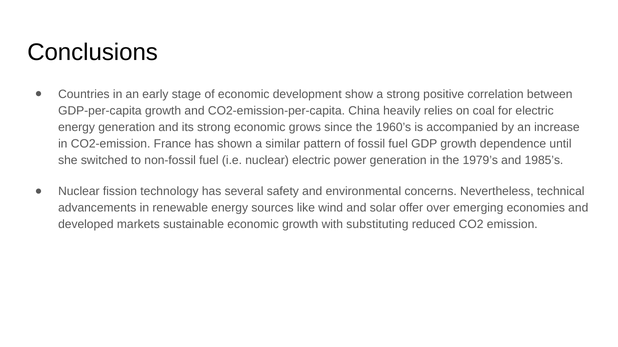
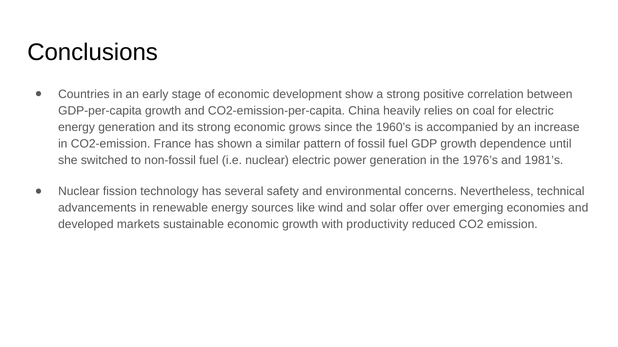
1979’s: 1979’s -> 1976’s
1985’s: 1985’s -> 1981’s
substituting: substituting -> productivity
